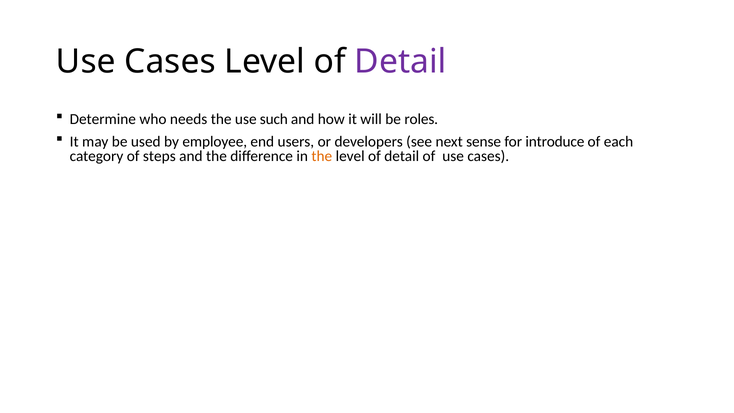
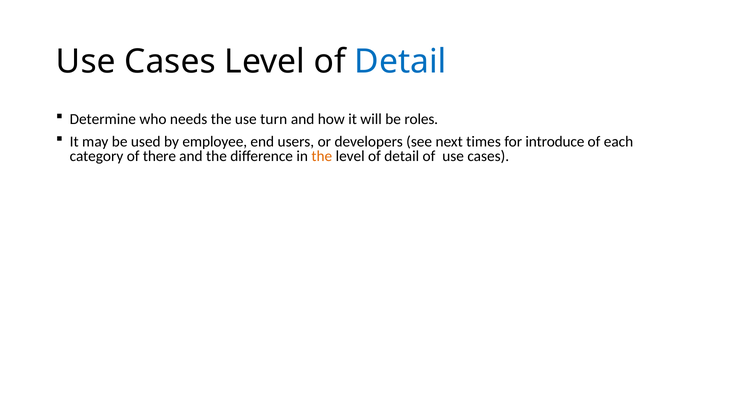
Detail at (400, 62) colour: purple -> blue
such: such -> turn
sense: sense -> times
steps: steps -> there
